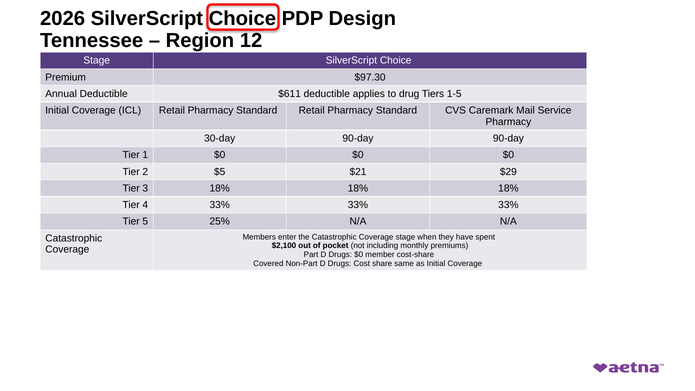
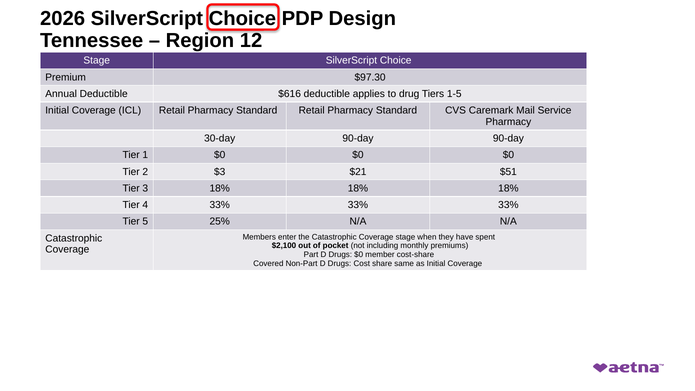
$611: $611 -> $616
$5: $5 -> $3
$29: $29 -> $51
